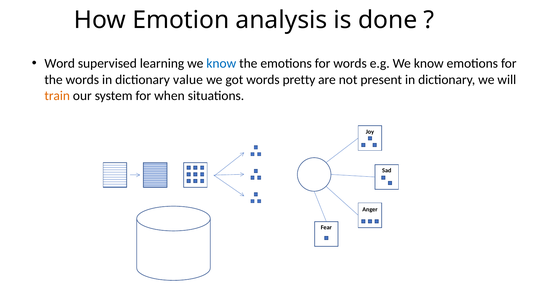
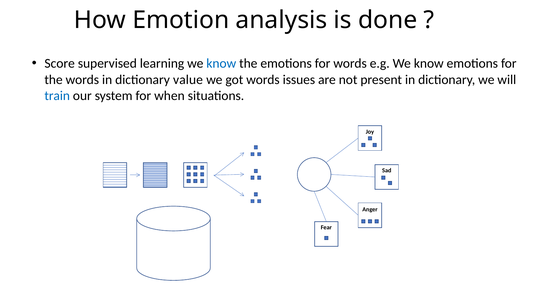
Word: Word -> Score
pretty: pretty -> issues
train colour: orange -> blue
